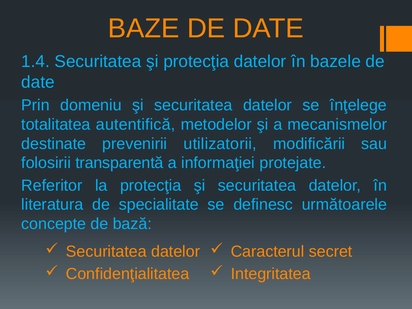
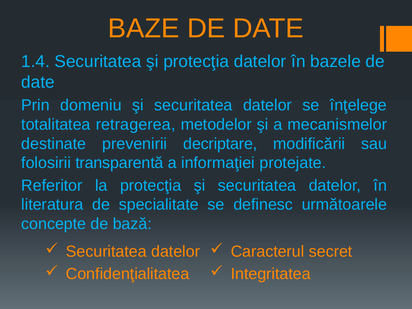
autentifică: autentifică -> retragerea
utilizatorii: utilizatorii -> decriptare
